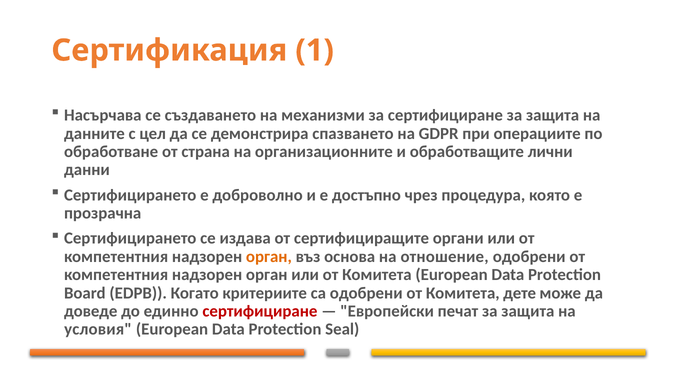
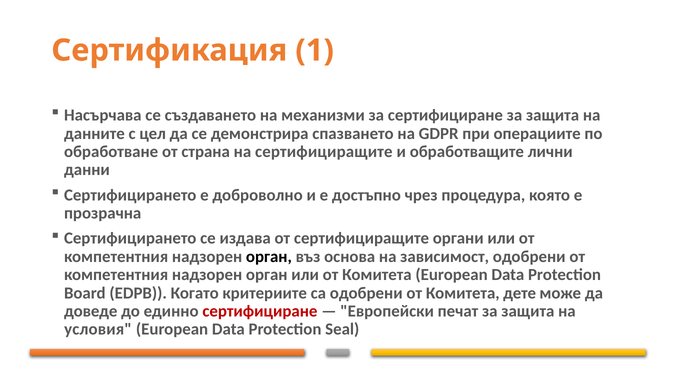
на организационните: организационните -> сертифициращите
орган at (269, 257) colour: orange -> black
отношение: отношение -> зависимост
